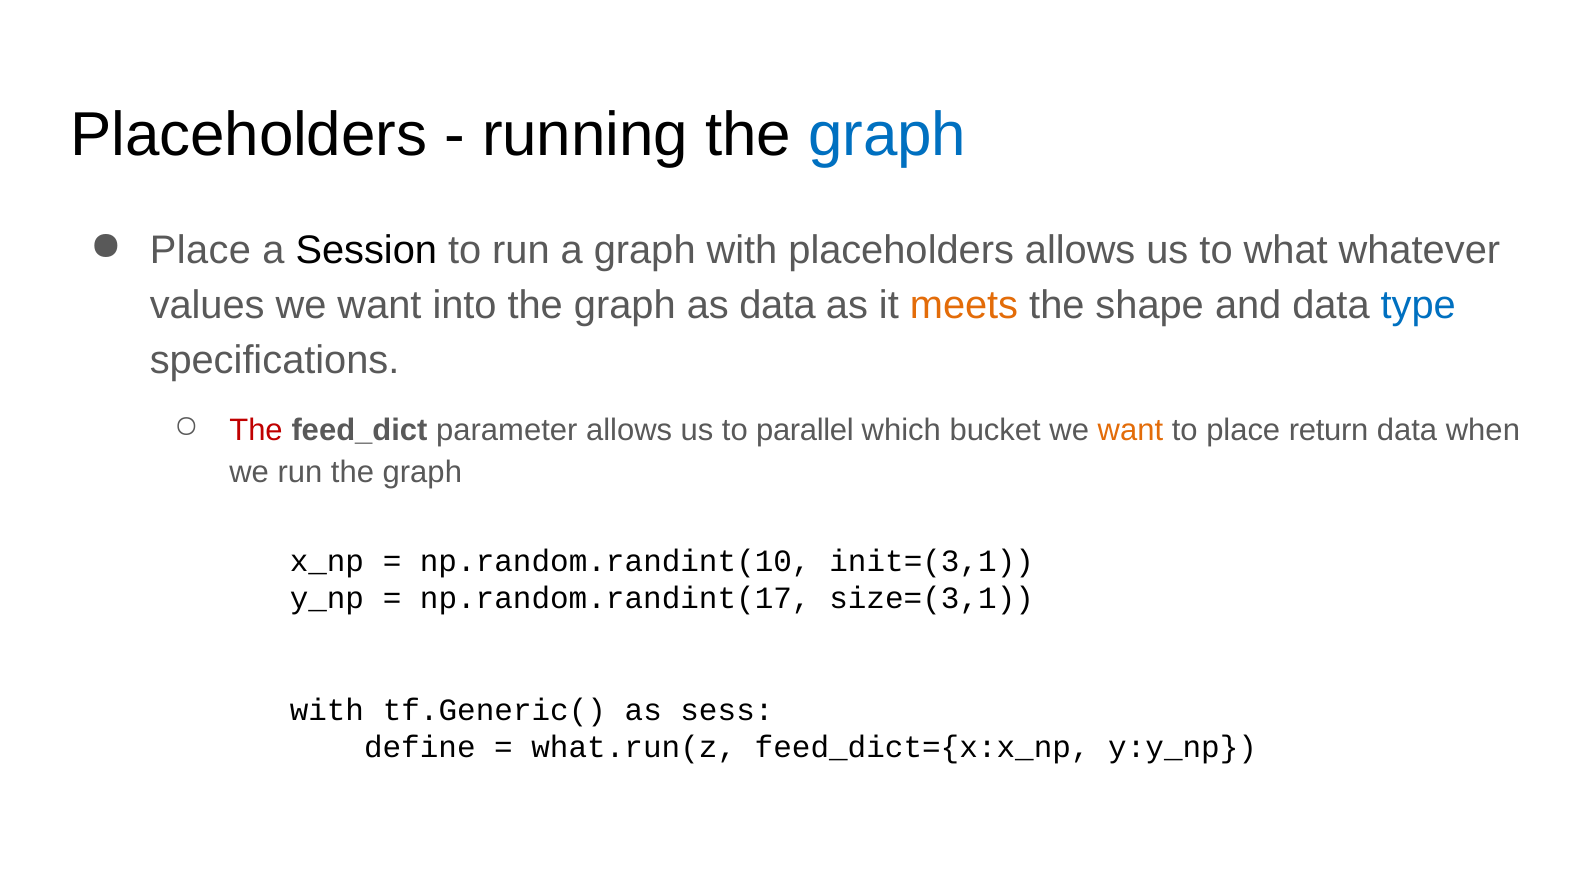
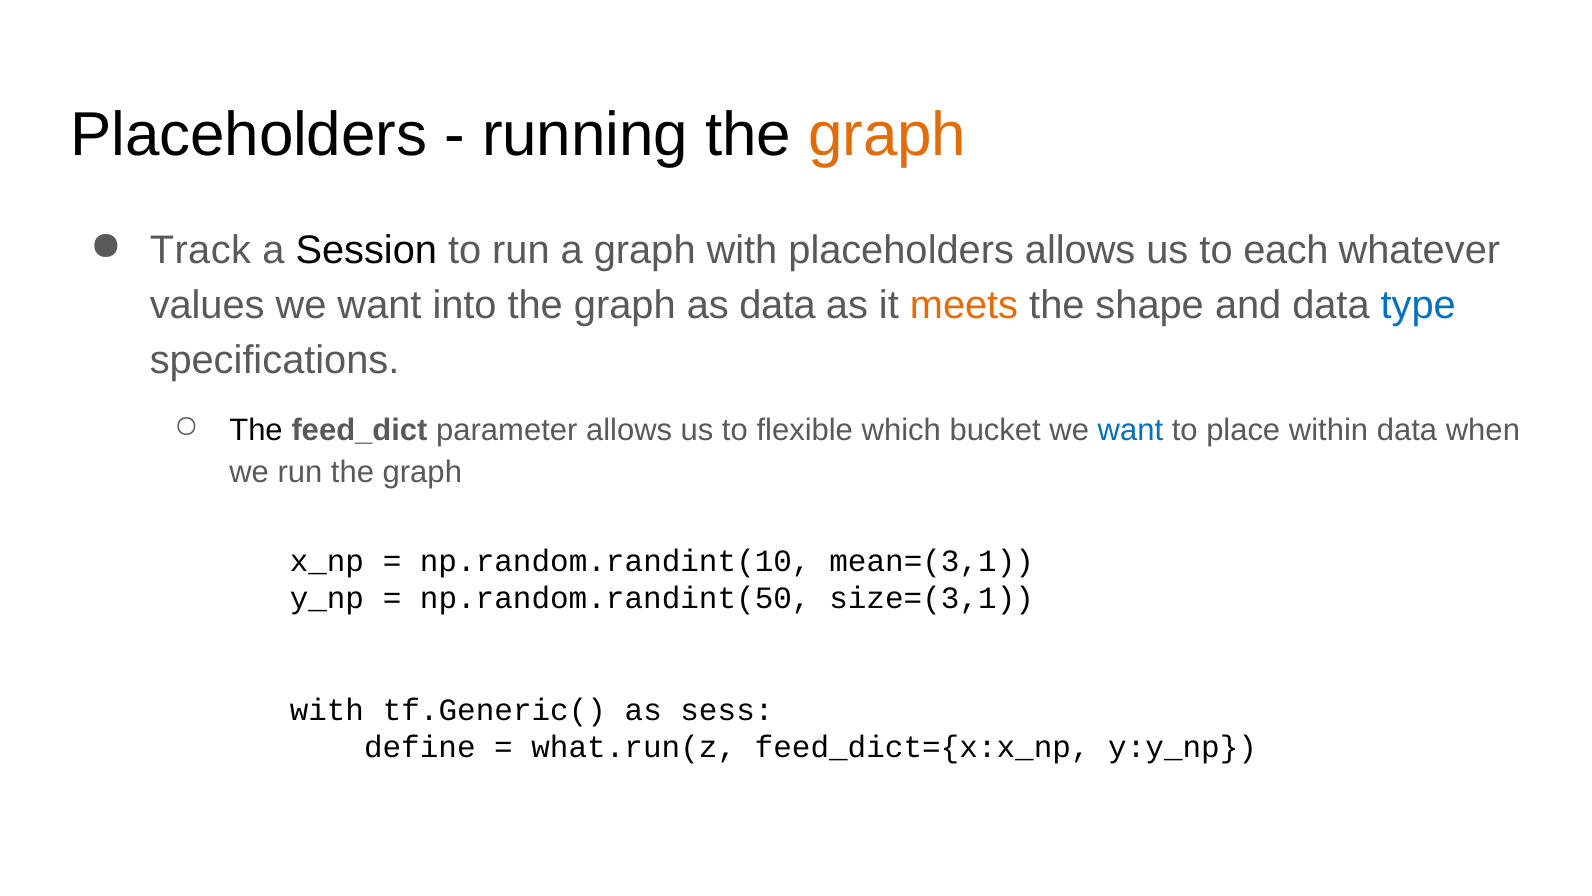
graph at (887, 135) colour: blue -> orange
Place at (200, 250): Place -> Track
what: what -> each
The at (256, 430) colour: red -> black
parallel: parallel -> flexible
want at (1130, 430) colour: orange -> blue
return: return -> within
init=(3,1: init=(3,1 -> mean=(3,1
np.random.randint(17: np.random.randint(17 -> np.random.randint(50
